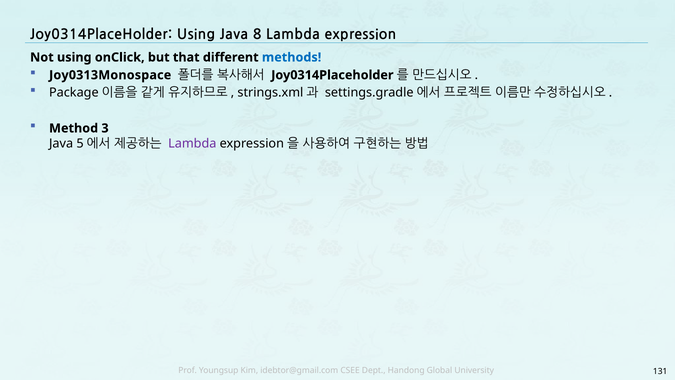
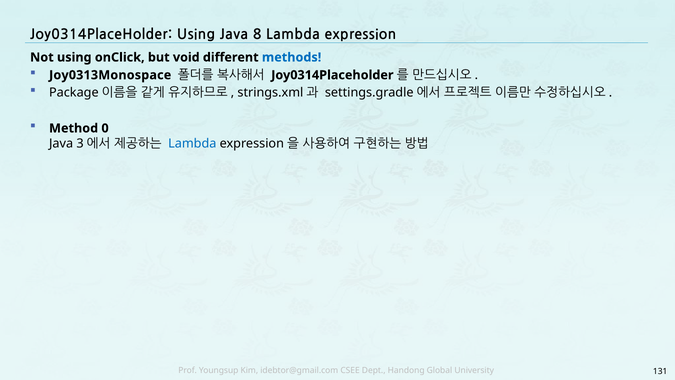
that: that -> void
3: 3 -> 0
5: 5 -> 3
Lambda at (192, 143) colour: purple -> blue
